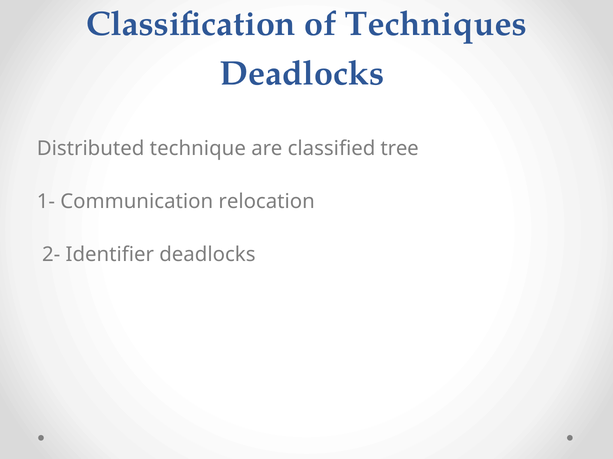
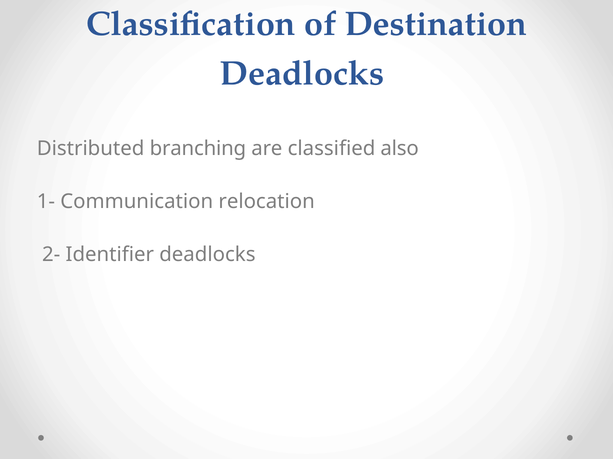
Techniques: Techniques -> Destination
technique: technique -> branching
tree: tree -> also
